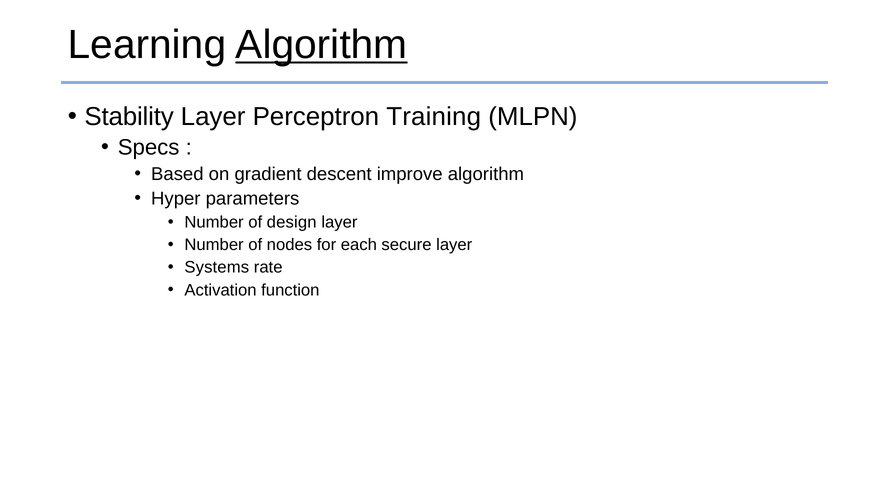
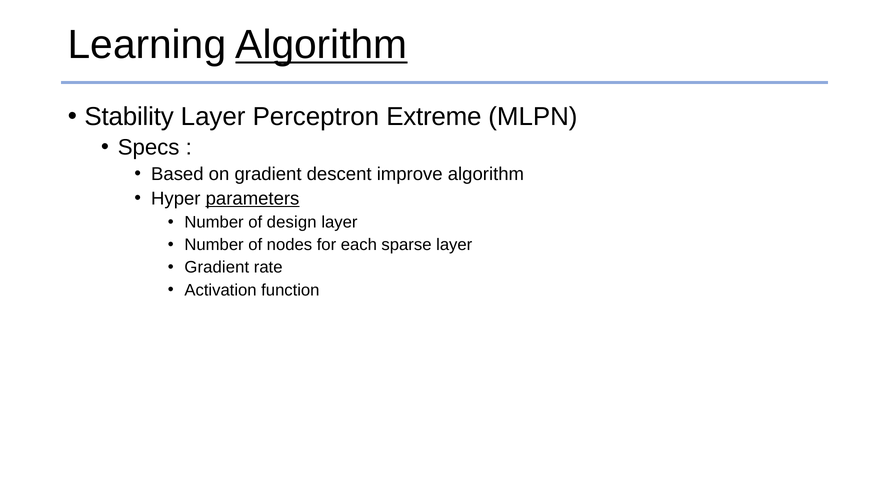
Training: Training -> Extreme
parameters underline: none -> present
secure: secure -> sparse
Systems at (217, 267): Systems -> Gradient
